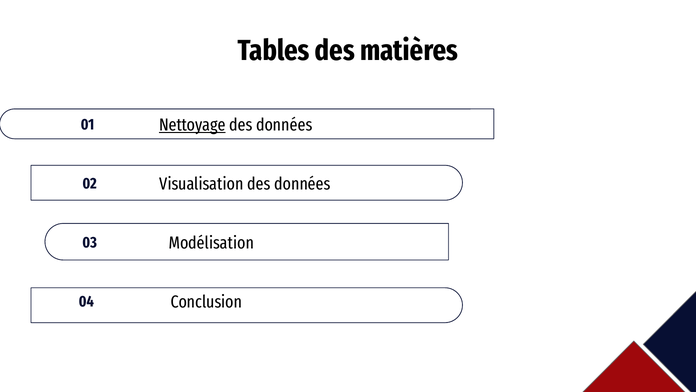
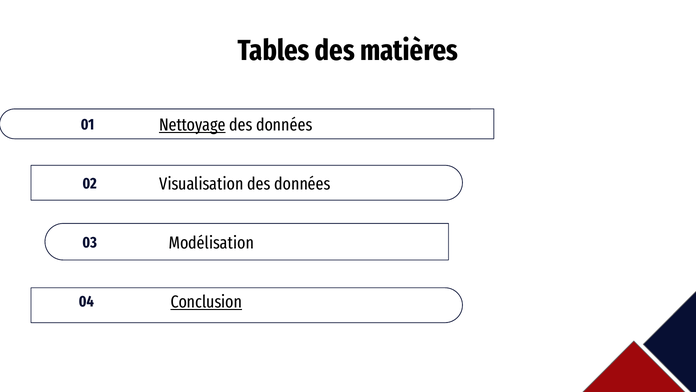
Conclusion underline: none -> present
